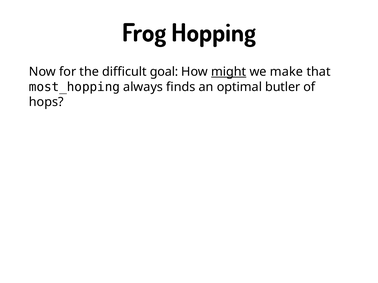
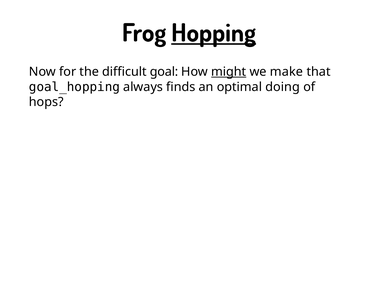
Hopping underline: none -> present
most_hopping: most_hopping -> goal_hopping
butler: butler -> doing
